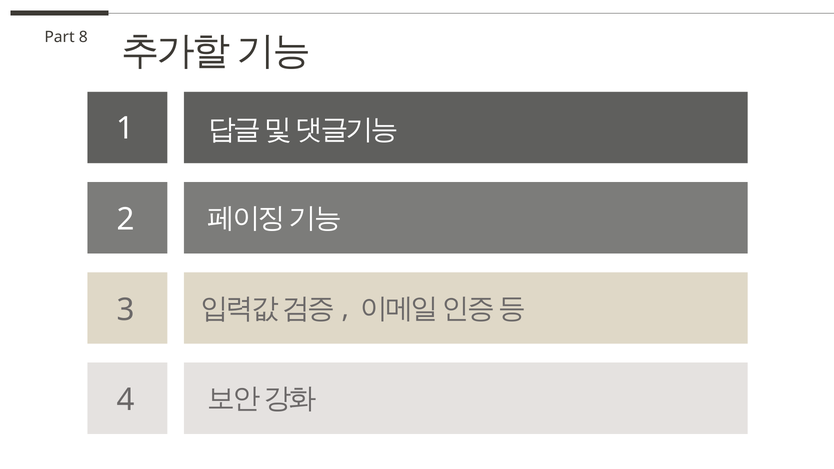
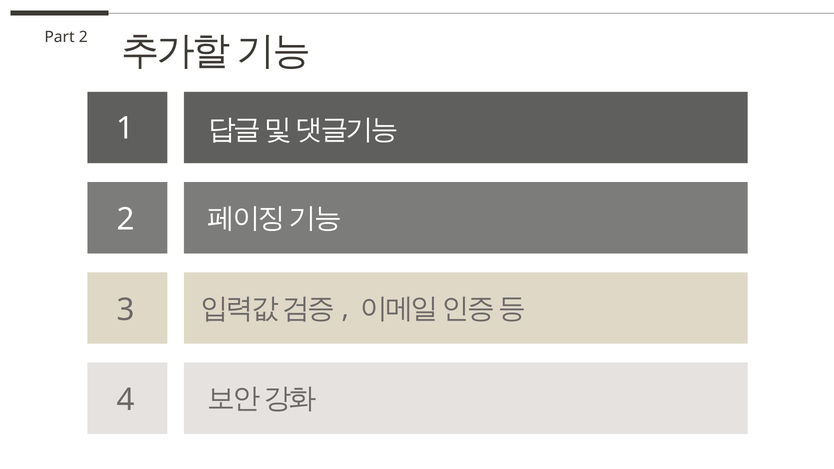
Part 8: 8 -> 2
